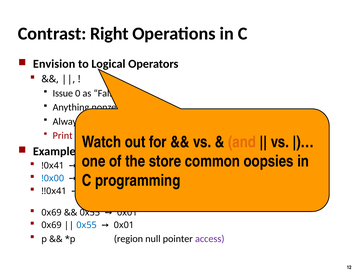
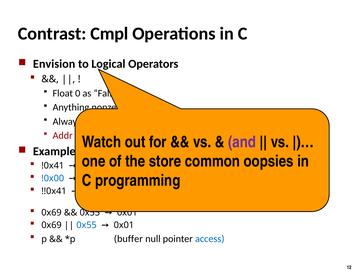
Right: Right -> Cmpl
Issue: Issue -> Float
Print: Print -> Addr
and colour: orange -> purple
region: region -> buffer
access colour: purple -> blue
